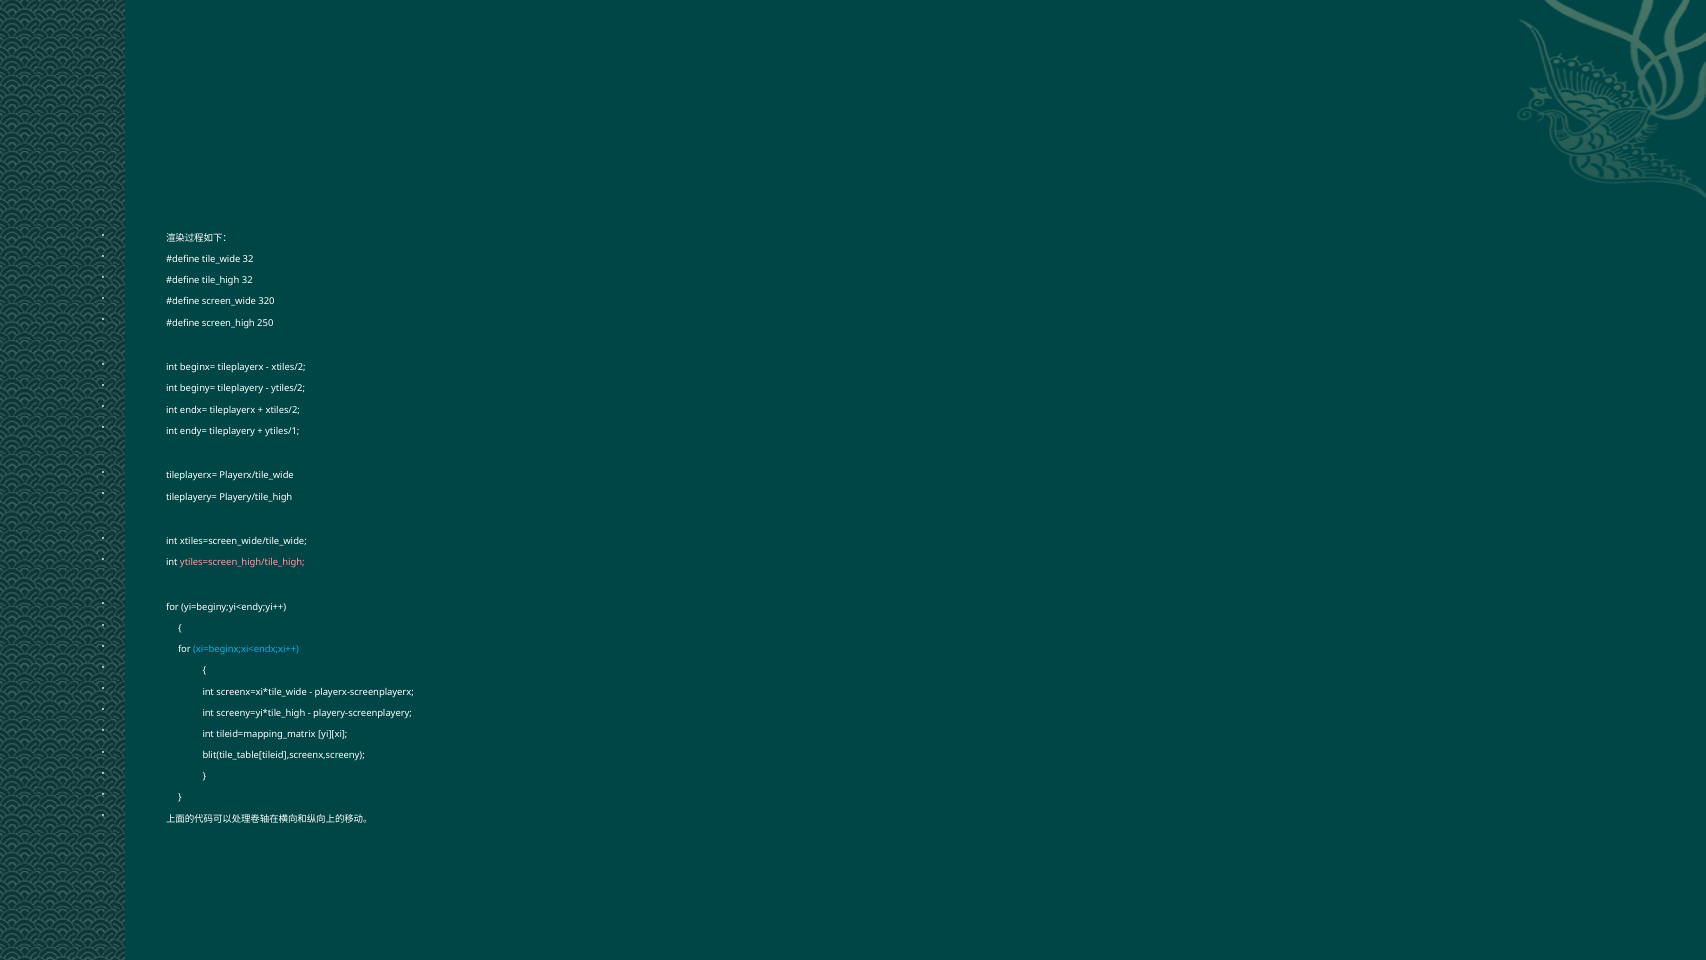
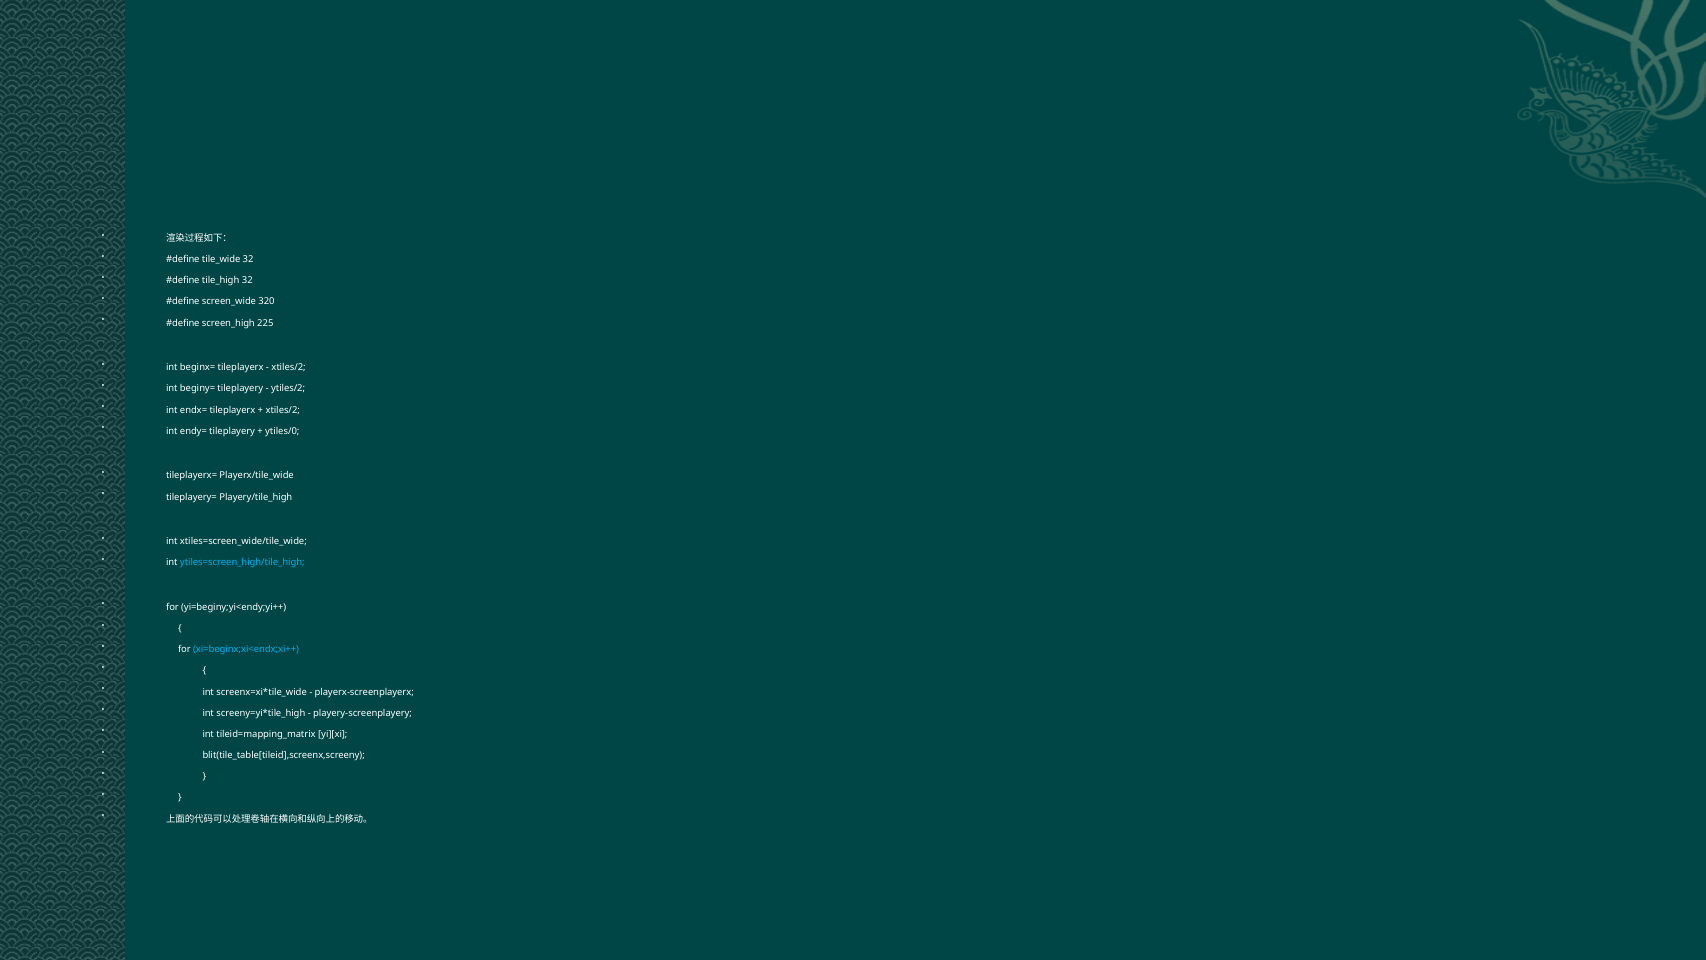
250: 250 -> 225
ytiles/1: ytiles/1 -> ytiles/0
ytiles=screen_high/tile_high colour: pink -> light blue
